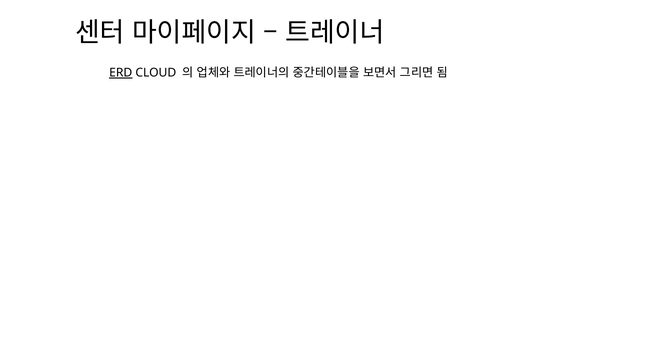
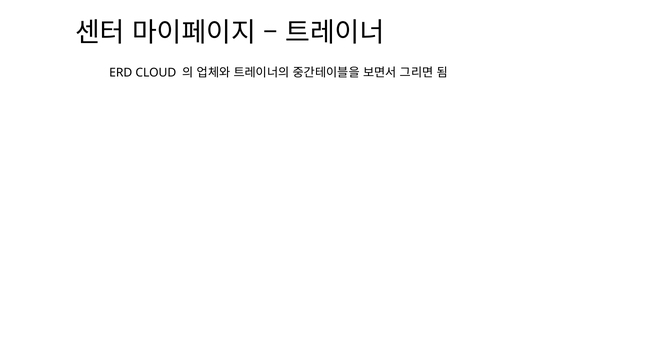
ERD underline: present -> none
